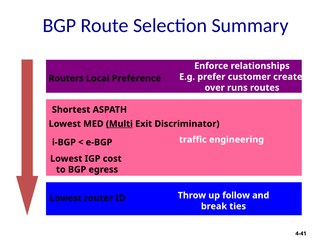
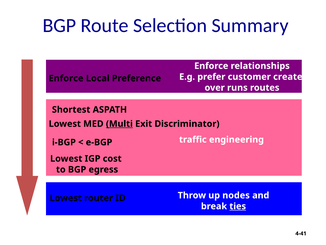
Routers at (66, 78): Routers -> Enforce
follow: follow -> nodes
ties underline: none -> present
